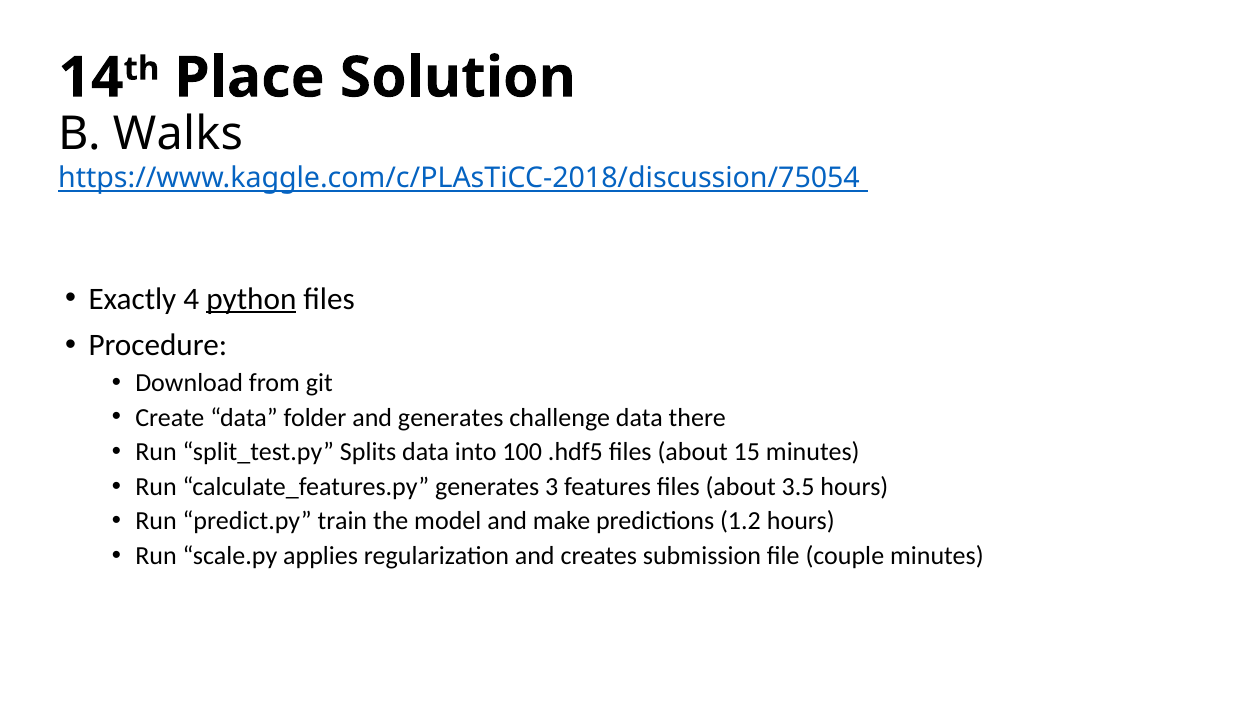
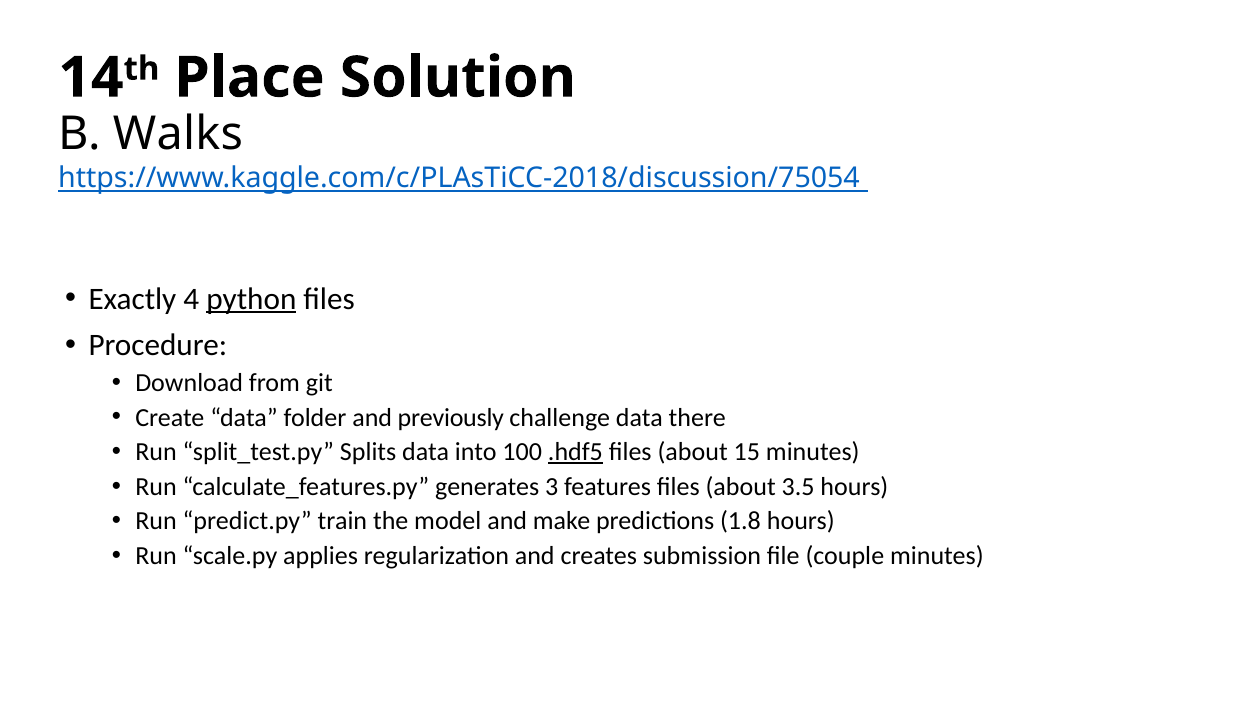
and generates: generates -> previously
.hdf5 underline: none -> present
1.2: 1.2 -> 1.8
